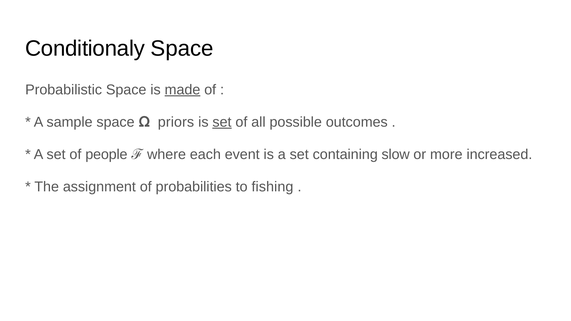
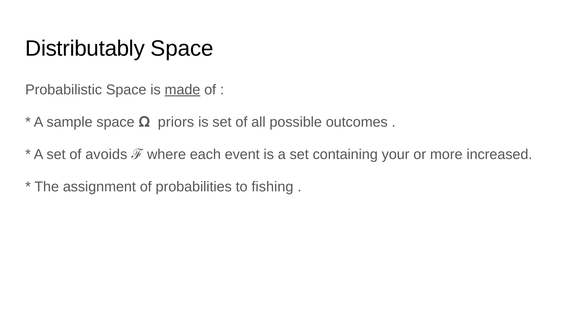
Conditionaly: Conditionaly -> Distributably
set at (222, 122) underline: present -> none
people: people -> avoids
slow: slow -> your
